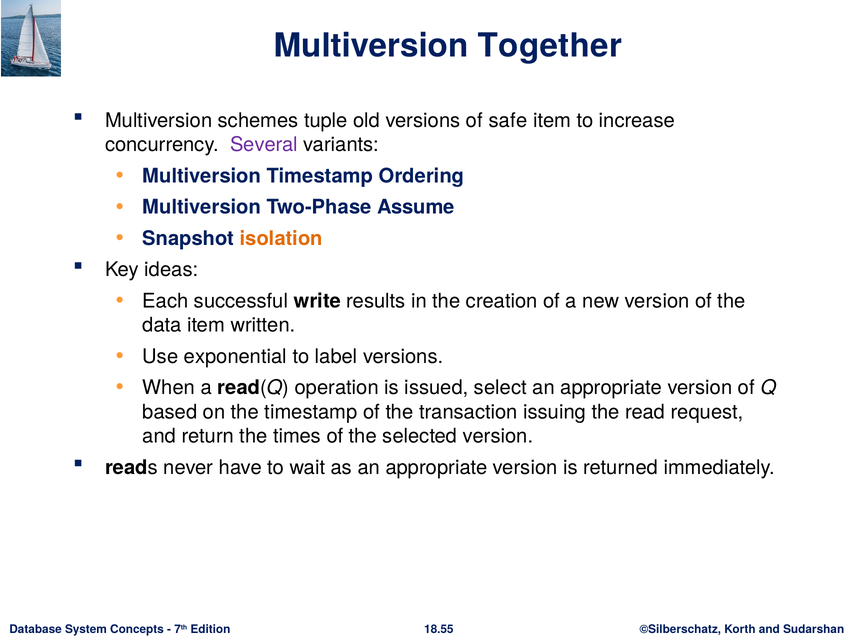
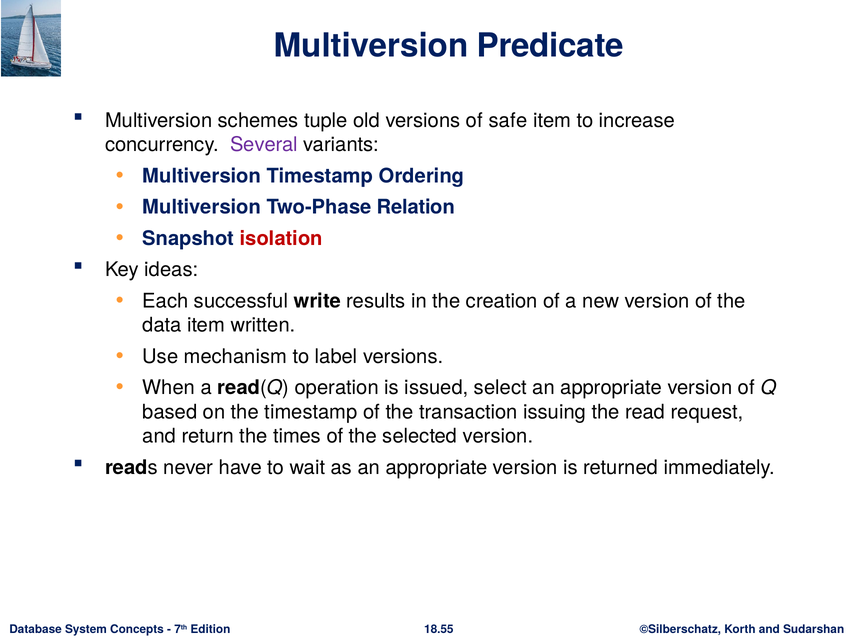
Together: Together -> Predicate
Assume: Assume -> Relation
isolation colour: orange -> red
exponential: exponential -> mechanism
